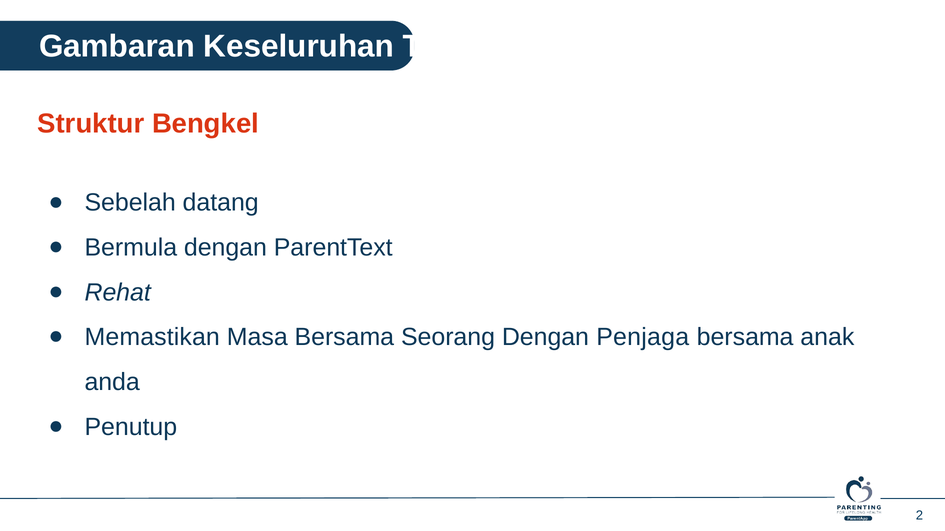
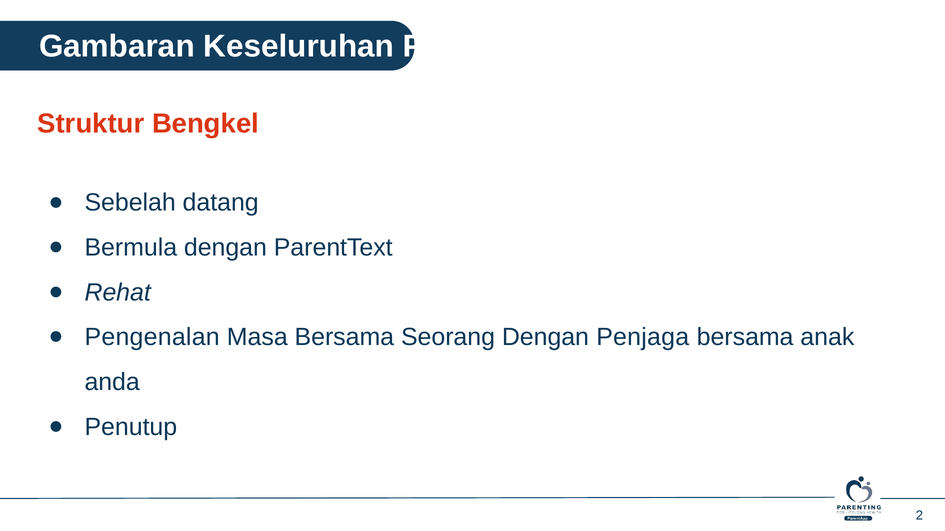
Taip: Taip -> Pilih
Memastikan: Memastikan -> Pengenalan
